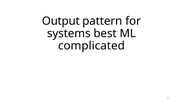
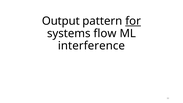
for underline: none -> present
best: best -> flow
complicated: complicated -> interference
